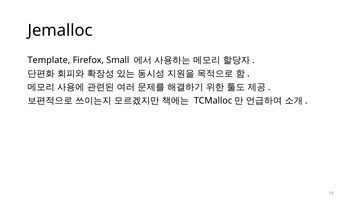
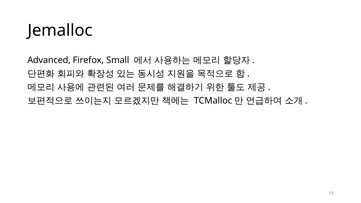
Template: Template -> Advanced
